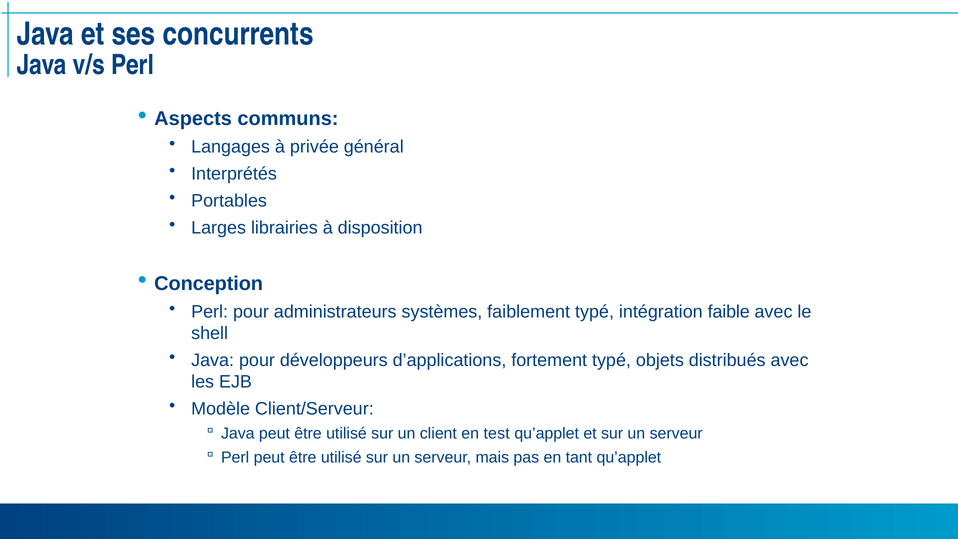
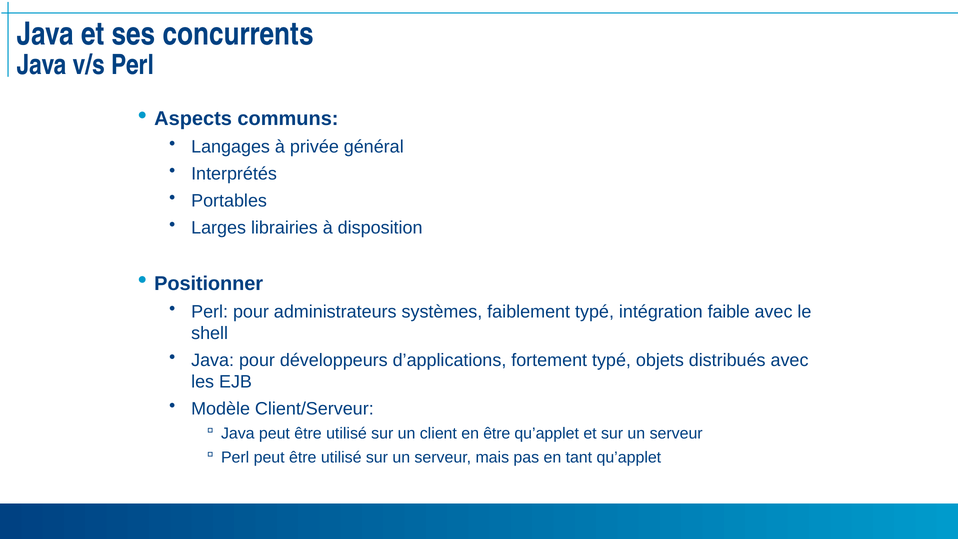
Conception: Conception -> Positionner
en test: test -> être
